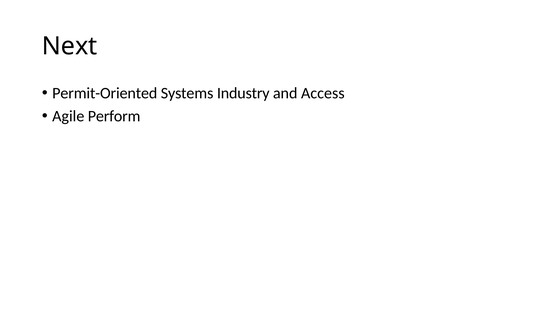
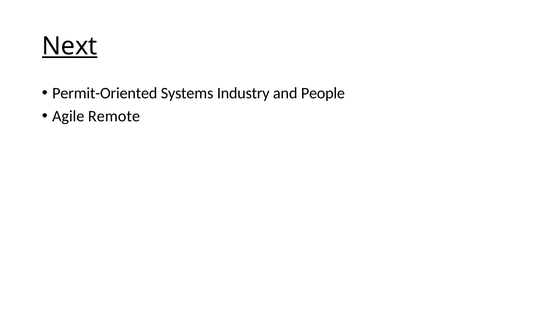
Next underline: none -> present
Access: Access -> People
Perform: Perform -> Remote
